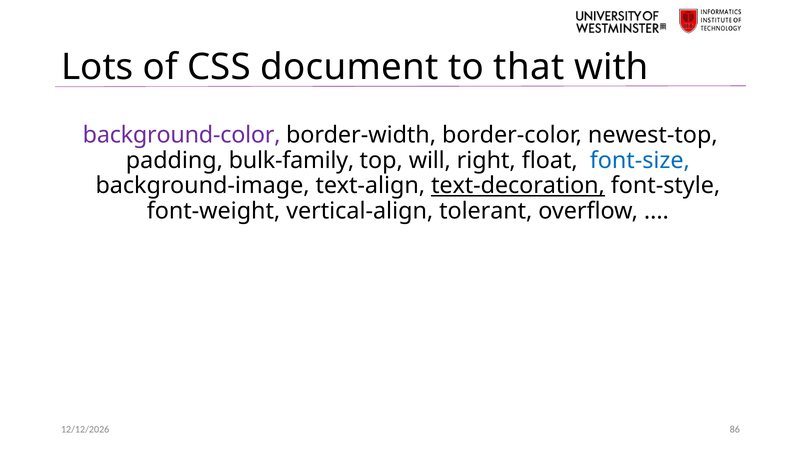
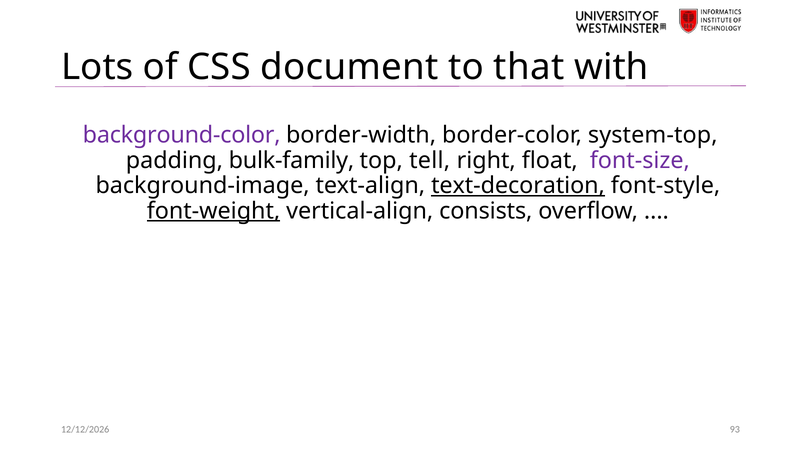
newest-top: newest-top -> system-top
will: will -> tell
font-size colour: blue -> purple
font-weight underline: none -> present
tolerant: tolerant -> consists
86: 86 -> 93
